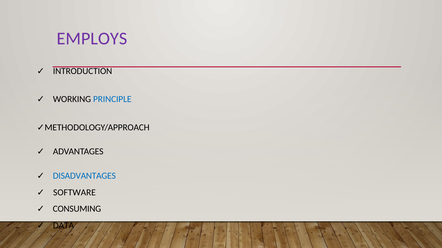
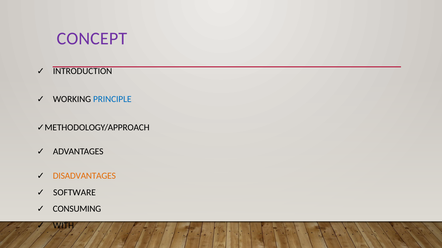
EMPLOYS: EMPLOYS -> CONCEPT
DISADVANTAGES colour: blue -> orange
DATA: DATA -> WITH
